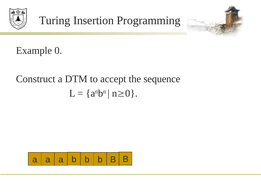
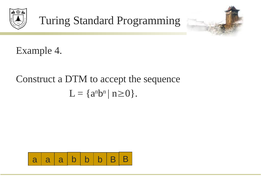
Insertion: Insertion -> Standard
Example 0: 0 -> 4
